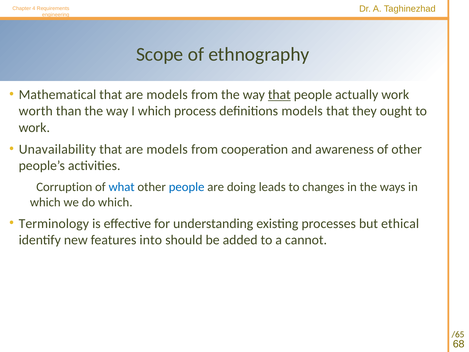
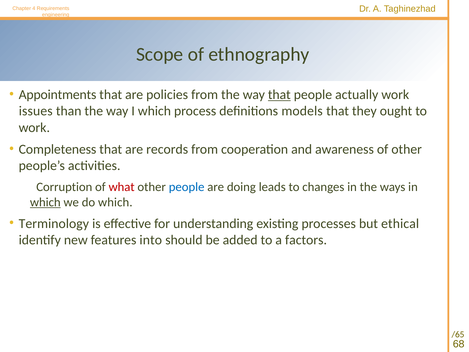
Mathematical: Mathematical -> Appointments
models at (167, 95): models -> policies
worth: worth -> issues
Unavailability: Unavailability -> Completeness
models at (167, 149): models -> records
what colour: blue -> red
which at (45, 202) underline: none -> present
cannot: cannot -> factors
